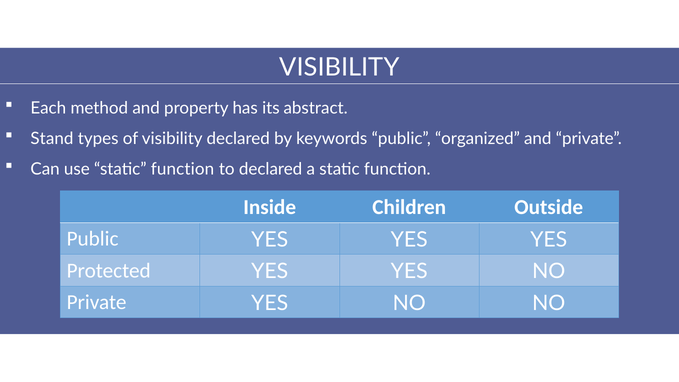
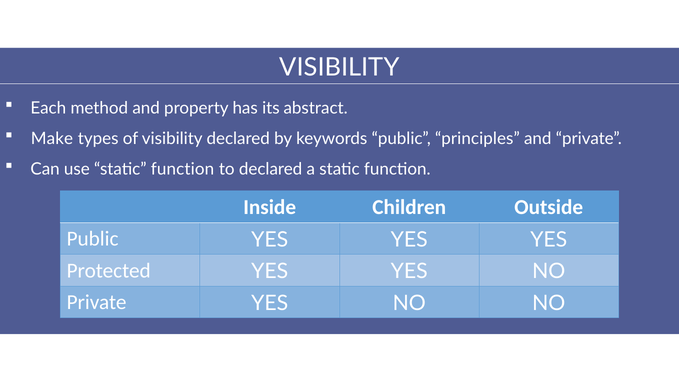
Stand: Stand -> Make
organized: organized -> principles
